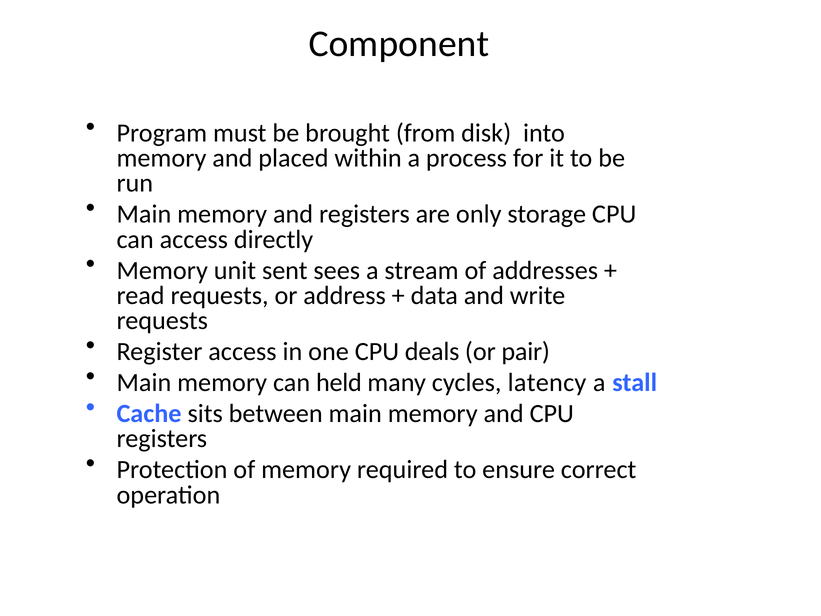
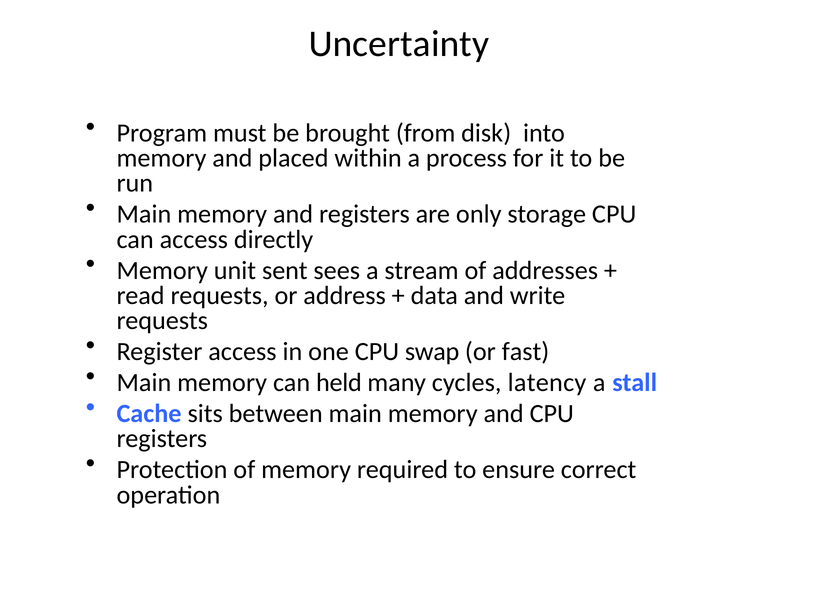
Component: Component -> Uncertainty
deals: deals -> swap
pair: pair -> fast
